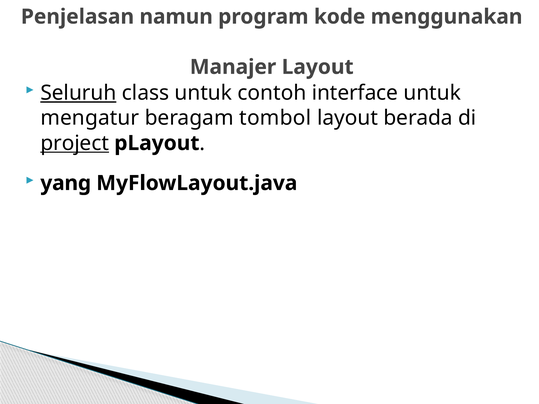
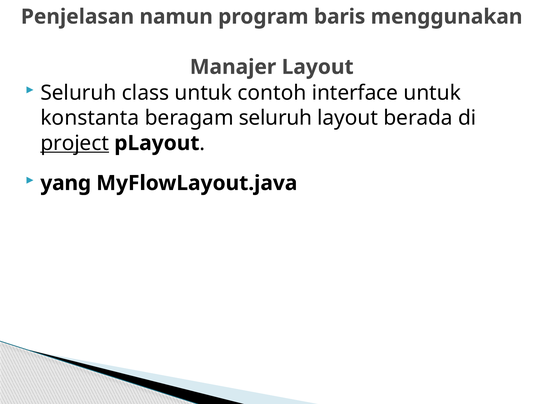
kode: kode -> baris
Seluruh at (78, 93) underline: present -> none
mengatur: mengatur -> konstanta
beragam tombol: tombol -> seluruh
